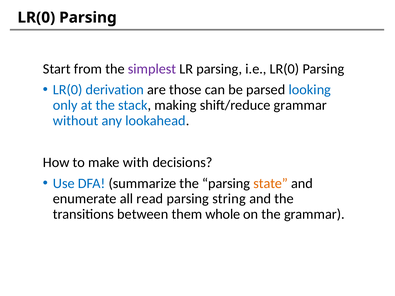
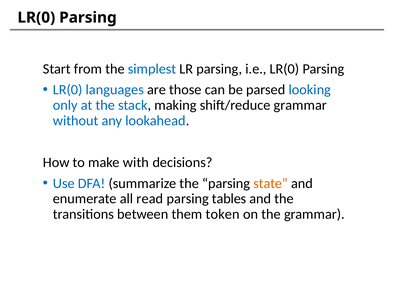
simplest colour: purple -> blue
derivation: derivation -> languages
string: string -> tables
whole: whole -> token
